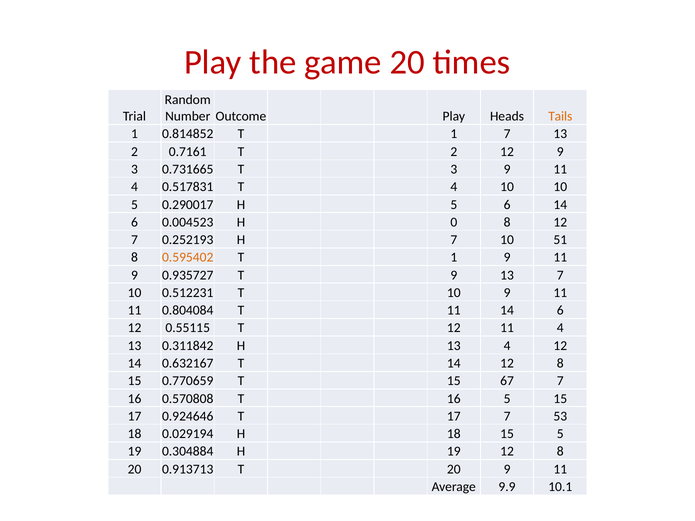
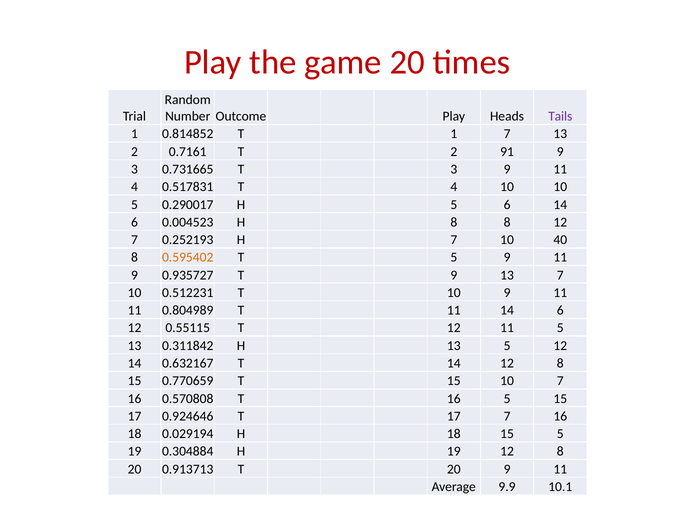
Tails colour: orange -> purple
2 12: 12 -> 91
H 0: 0 -> 8
51: 51 -> 40
1 at (454, 258): 1 -> 5
0.804084: 0.804084 -> 0.804989
12 11 4: 4 -> 5
13 4: 4 -> 5
15 67: 67 -> 10
17 7 53: 53 -> 16
